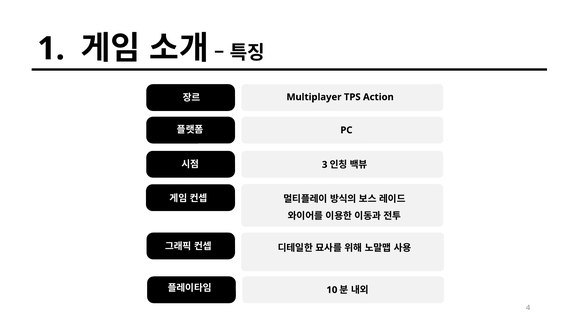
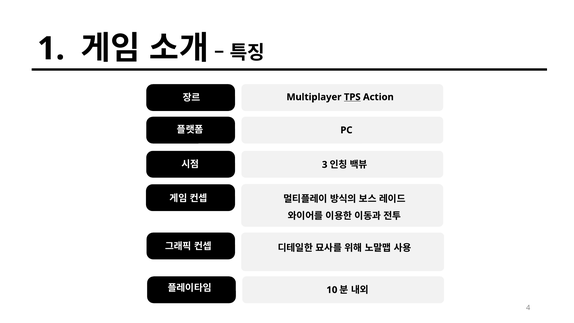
TPS underline: none -> present
